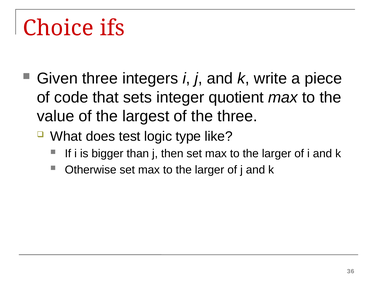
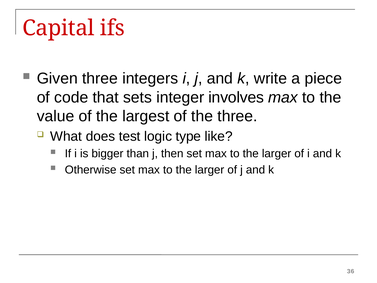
Choice: Choice -> Capital
quotient: quotient -> involves
